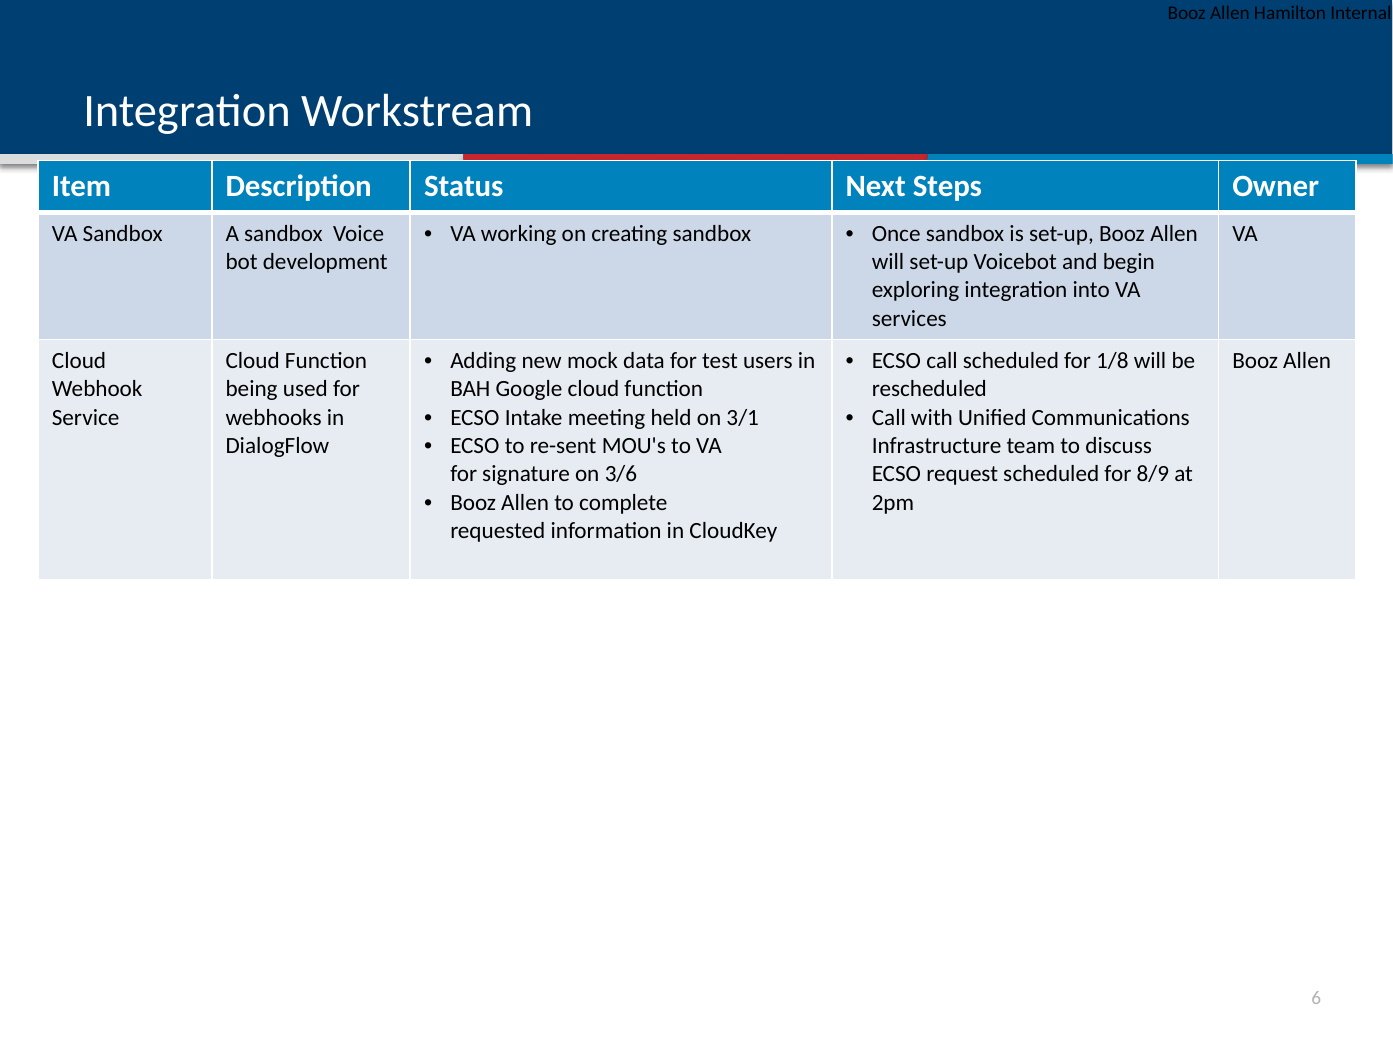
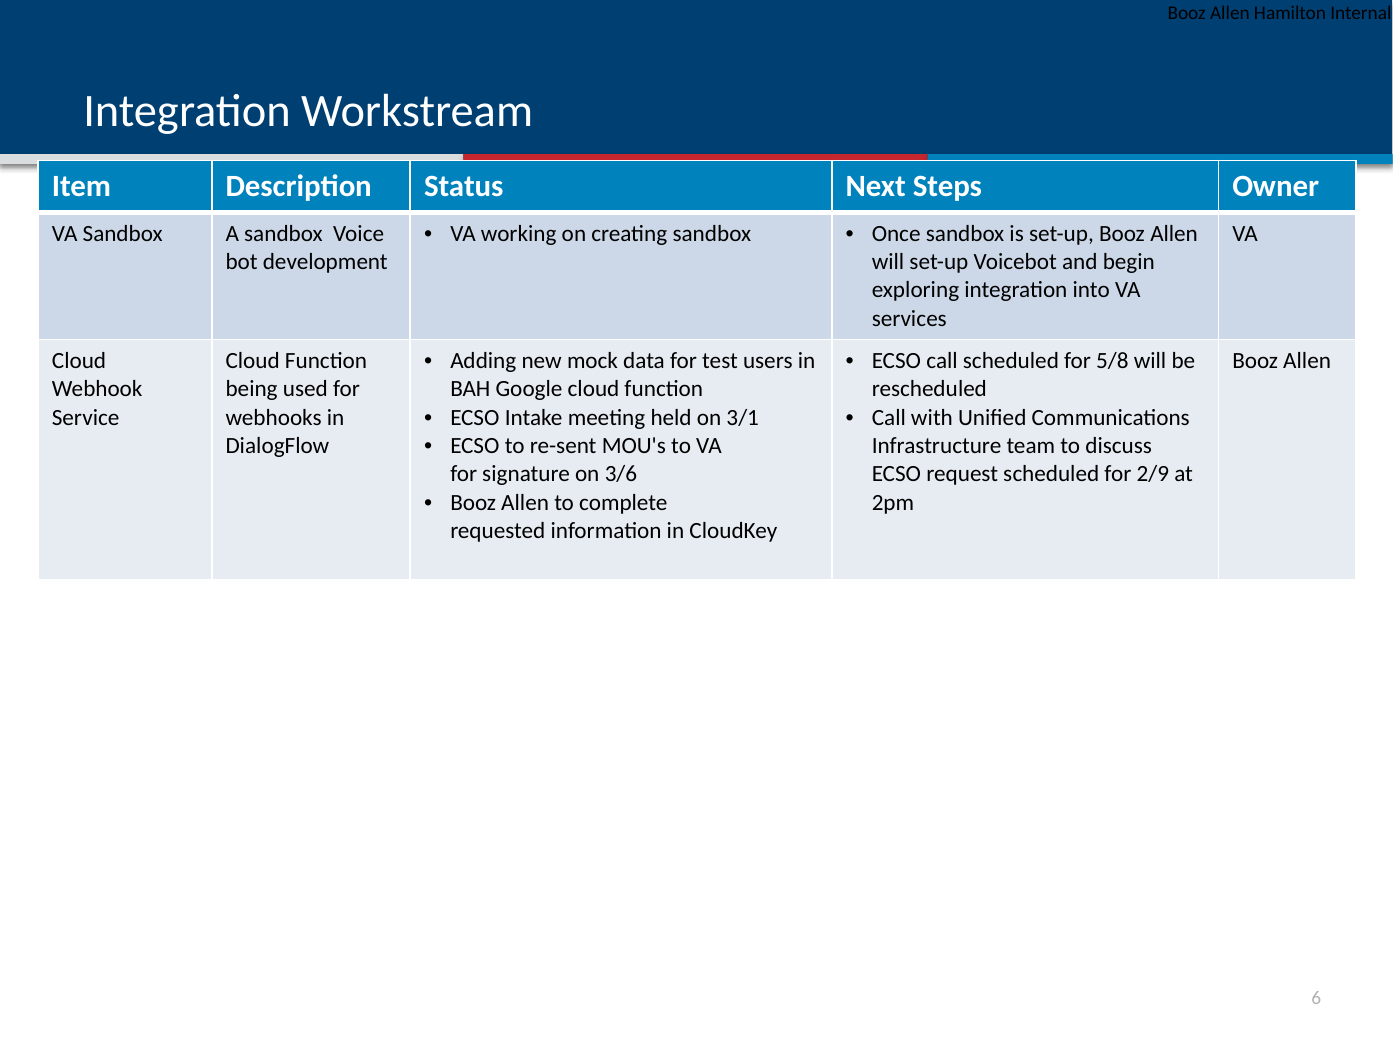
1/8: 1/8 -> 5/8
8/9: 8/9 -> 2/9
